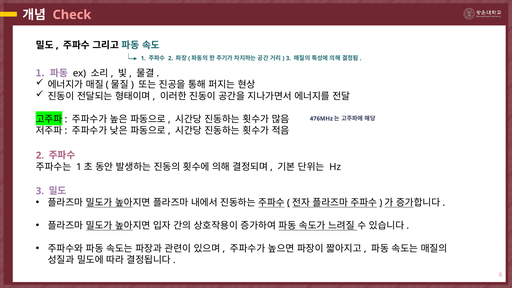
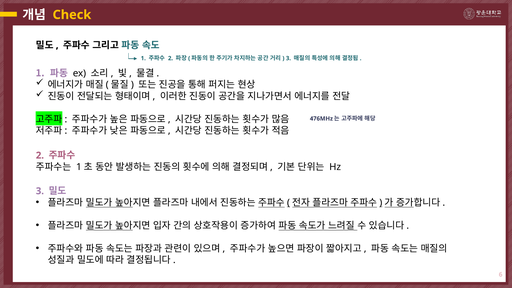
Check colour: pink -> yellow
